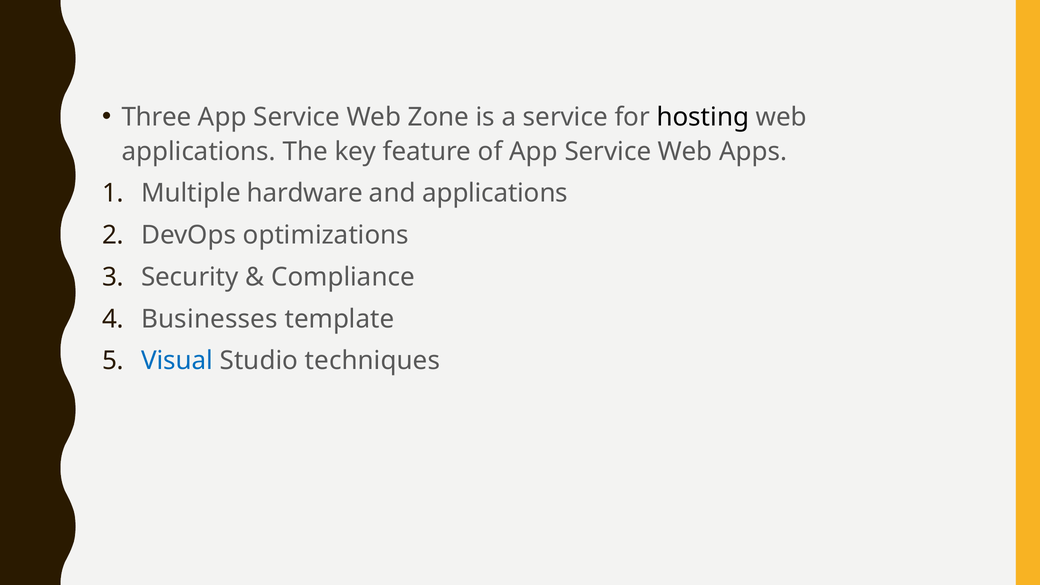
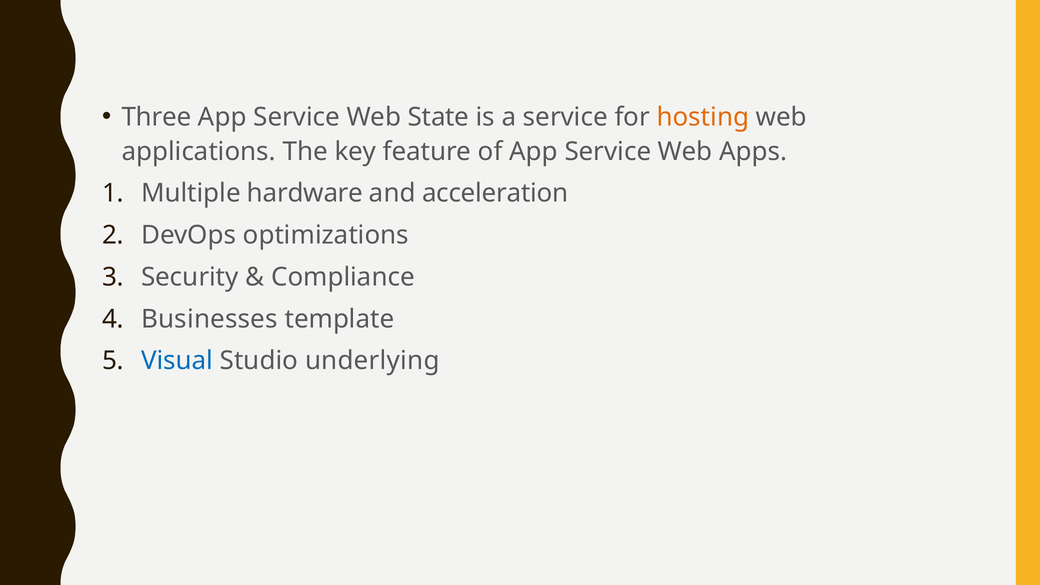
Zone: Zone -> State
hosting colour: black -> orange
and applications: applications -> acceleration
techniques: techniques -> underlying
